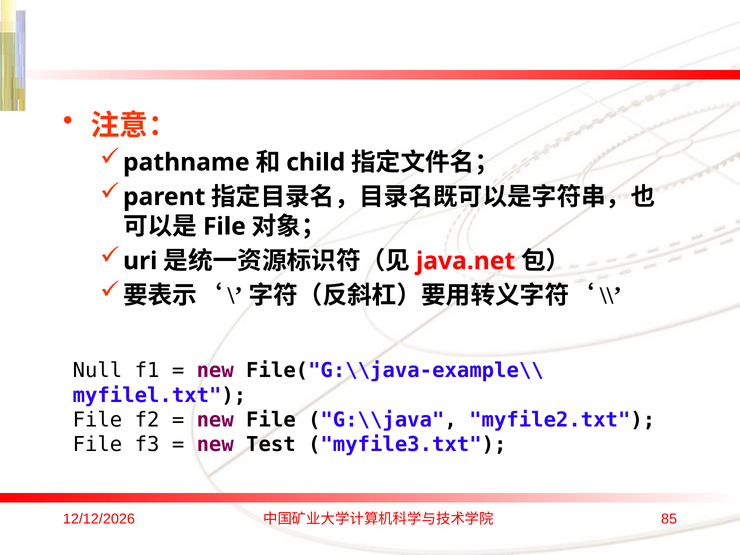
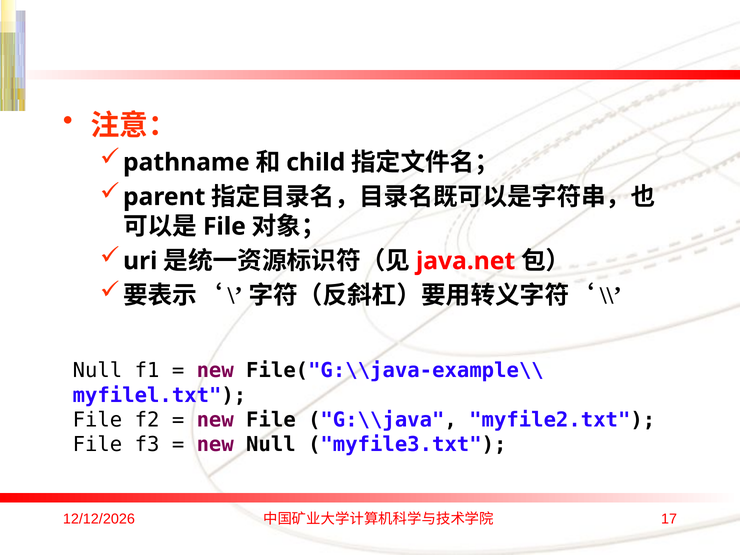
new Test: Test -> Null
85: 85 -> 17
